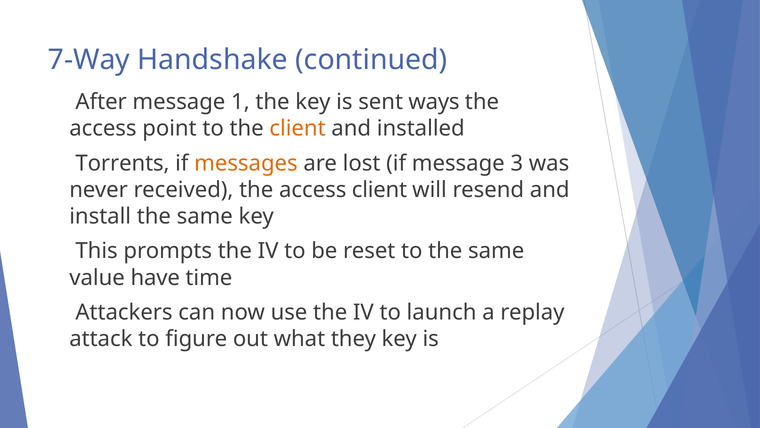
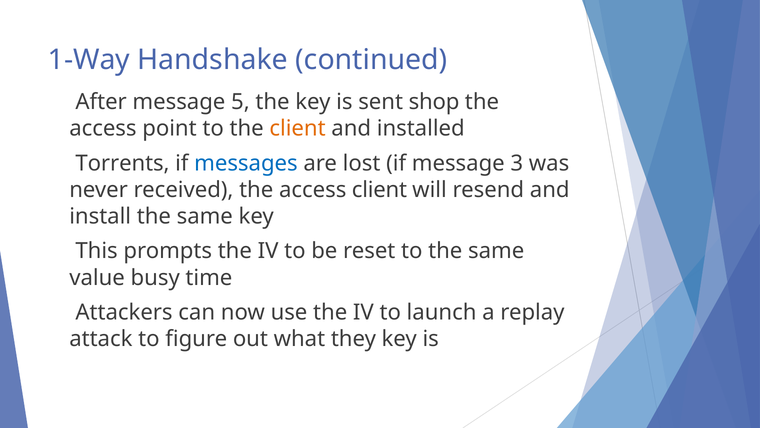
7-Way: 7-Way -> 1-Way
1: 1 -> 5
ways: ways -> shop
messages colour: orange -> blue
have: have -> busy
